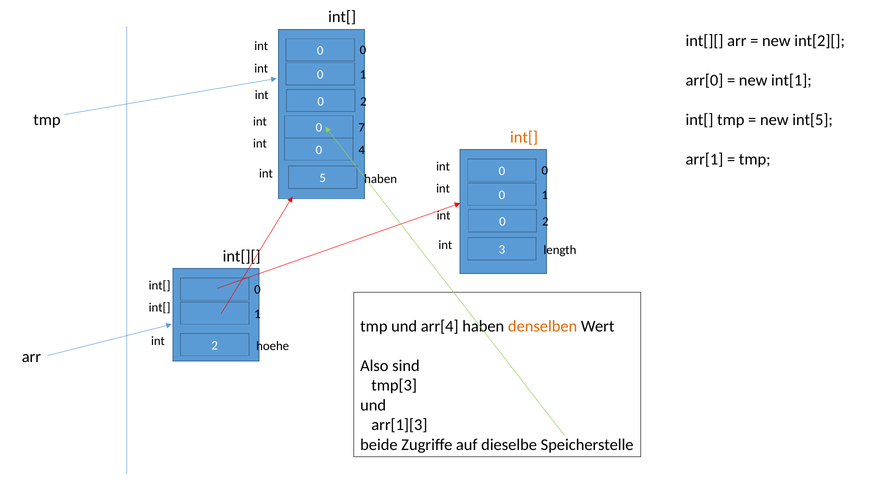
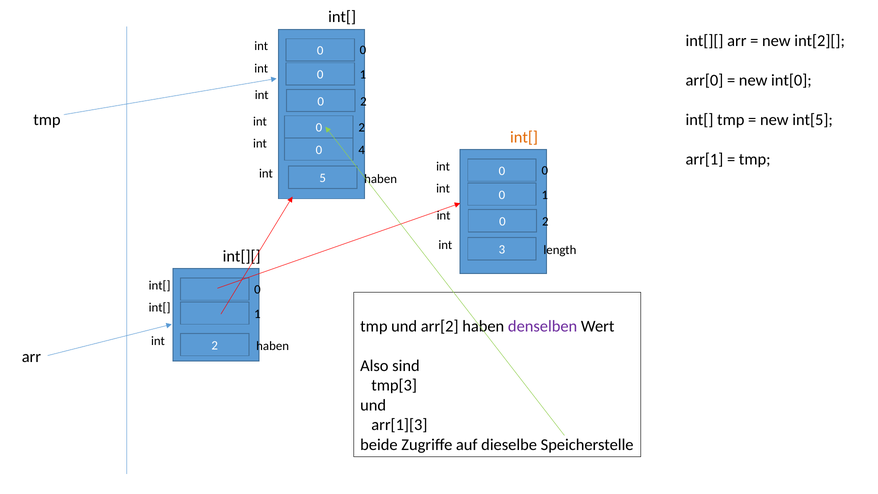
int[1: int[1 -> int[0
7 at (362, 128): 7 -> 2
arr[4: arr[4 -> arr[2
denselben colour: orange -> purple
hoehe at (273, 346): hoehe -> haben
